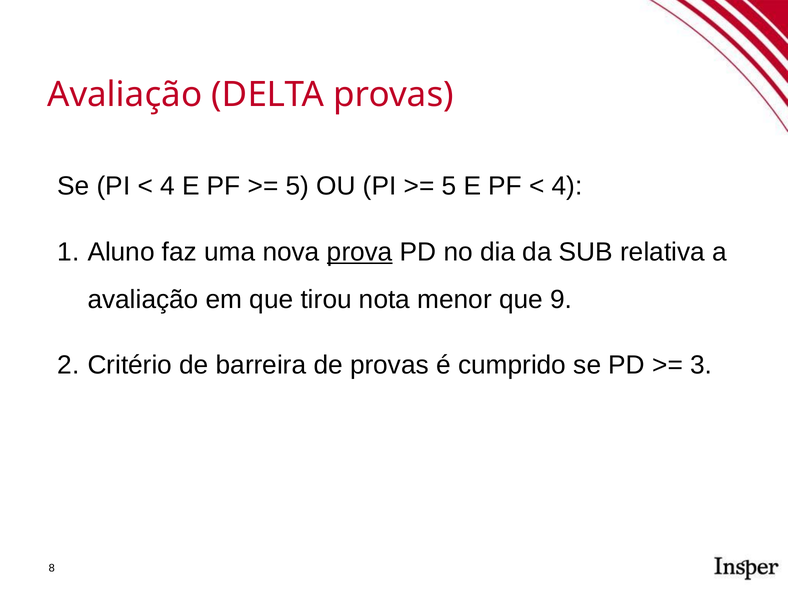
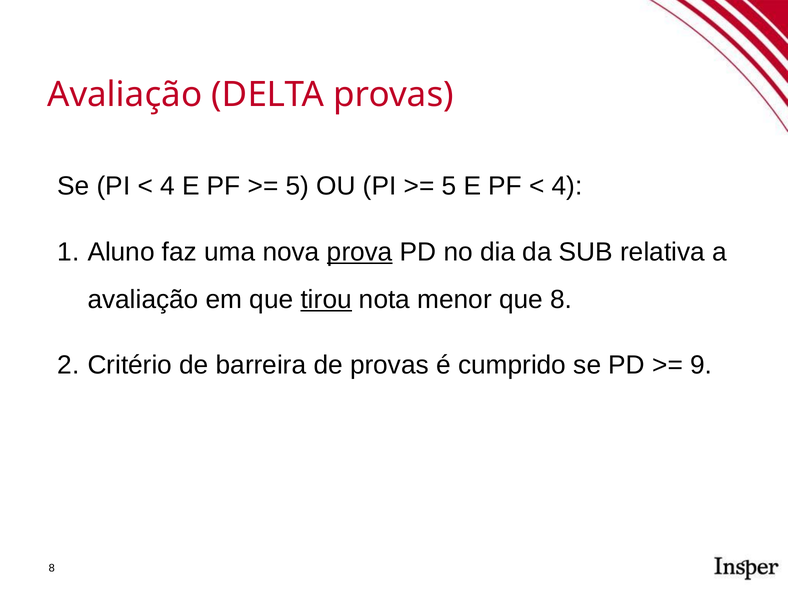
tirou underline: none -> present
que 9: 9 -> 8
3: 3 -> 9
